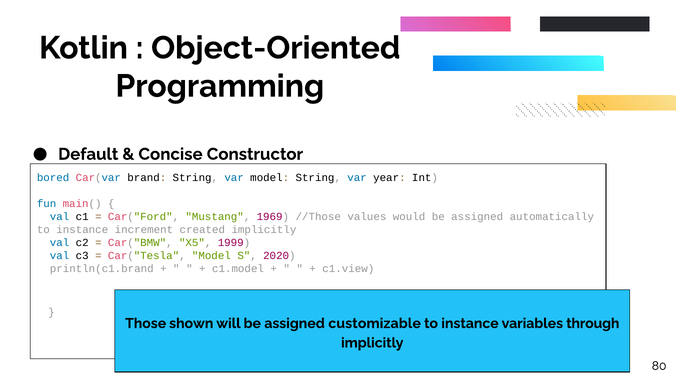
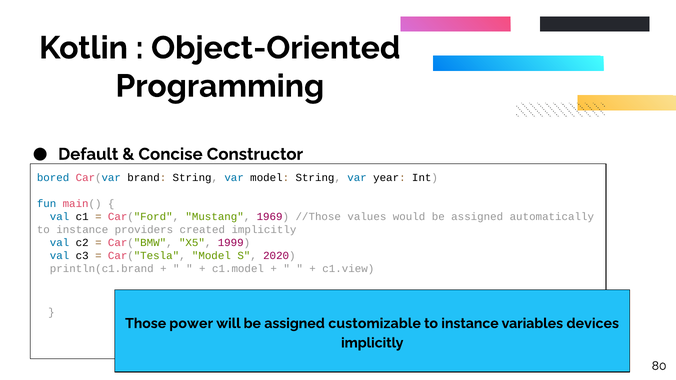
increment: increment -> providers
shown: shown -> power
through: through -> devices
